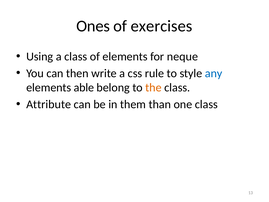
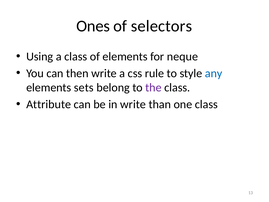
exercises: exercises -> selectors
able: able -> sets
the colour: orange -> purple
in them: them -> write
